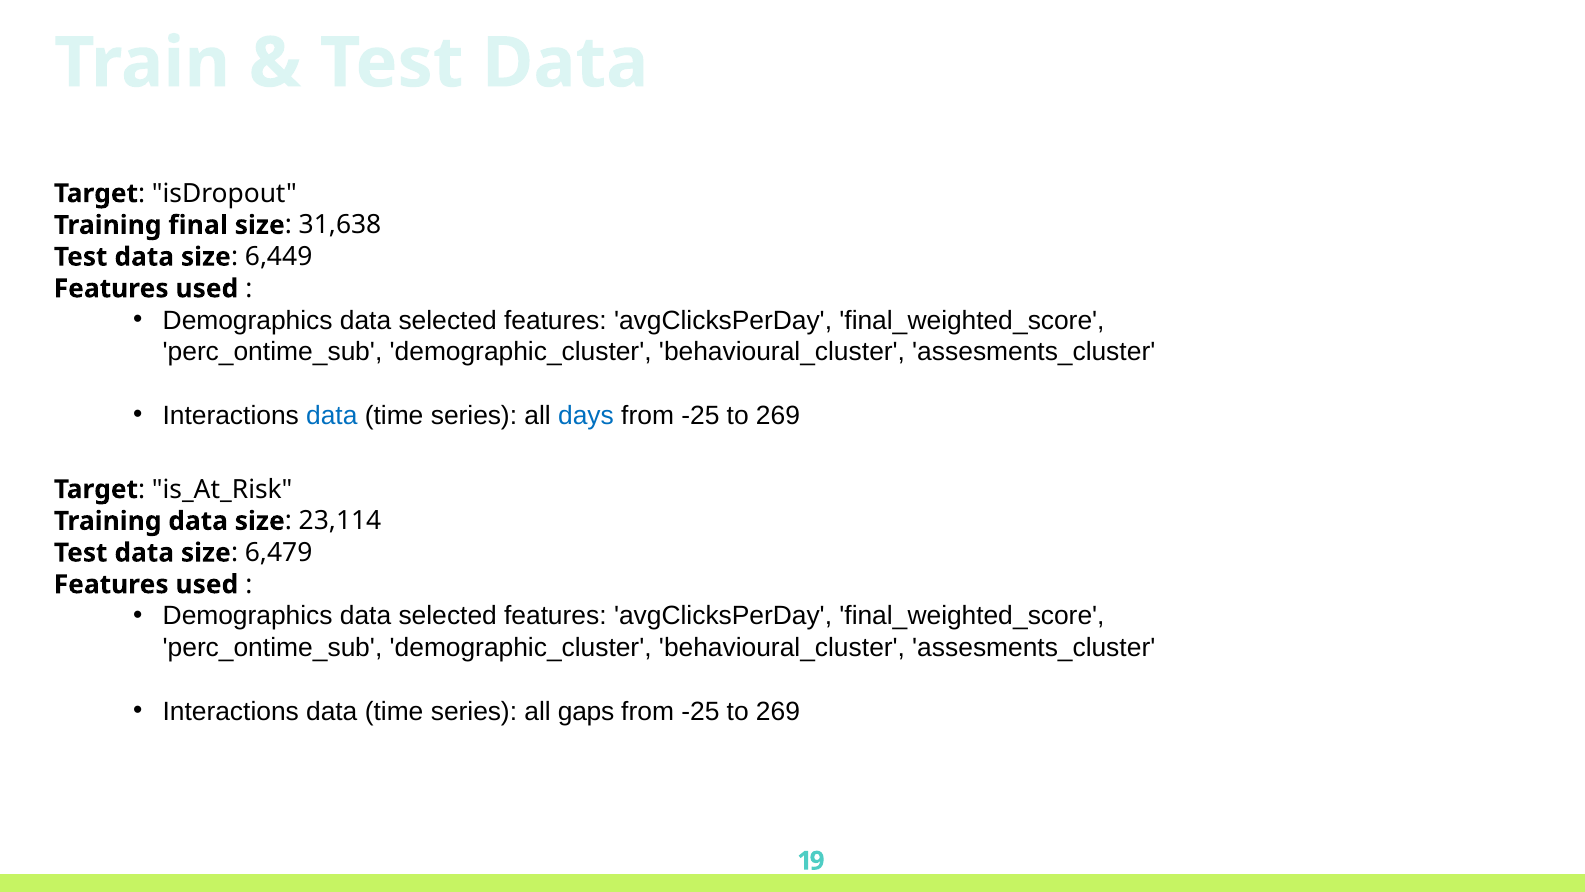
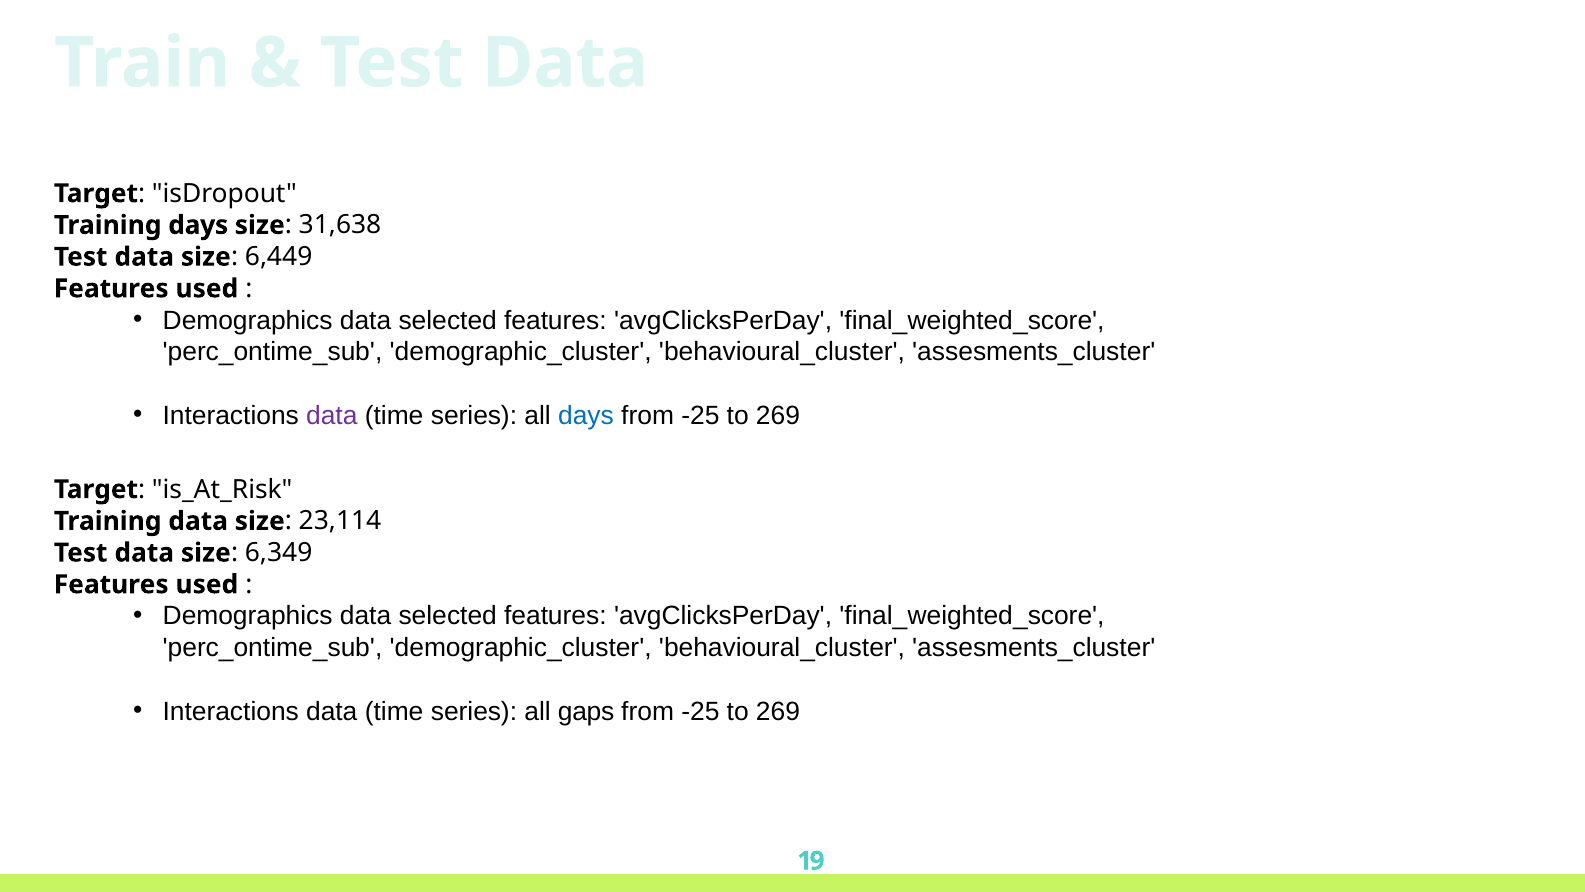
Training final: final -> days
data at (332, 415) colour: blue -> purple
6,479: 6,479 -> 6,349
